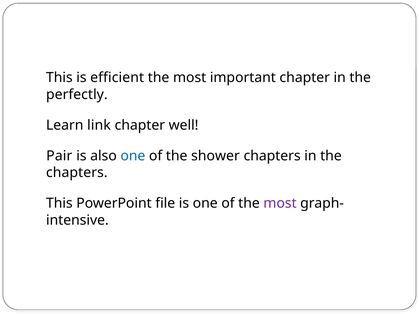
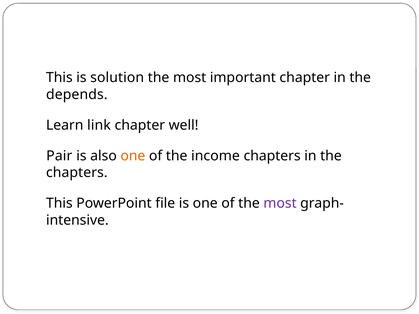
efficient: efficient -> solution
perfectly: perfectly -> depends
one at (133, 156) colour: blue -> orange
shower: shower -> income
